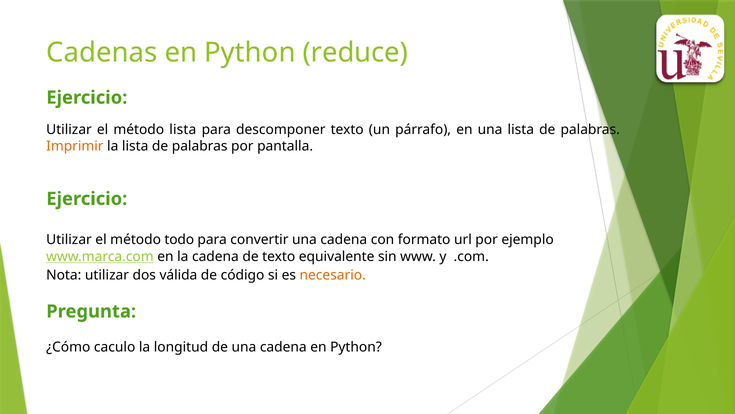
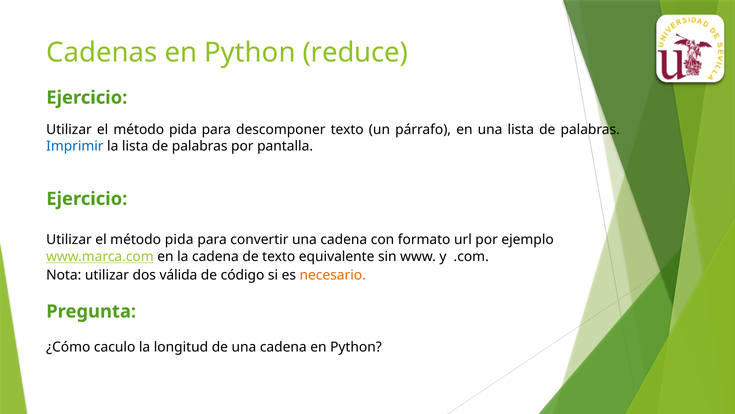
lista at (183, 129): lista -> pida
Imprimir colour: orange -> blue
todo at (179, 240): todo -> pida
